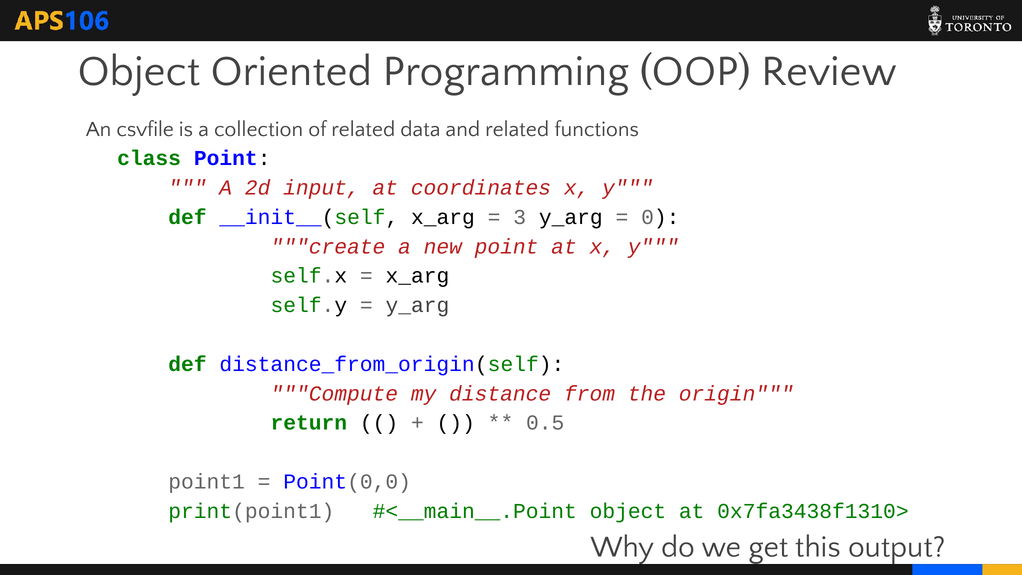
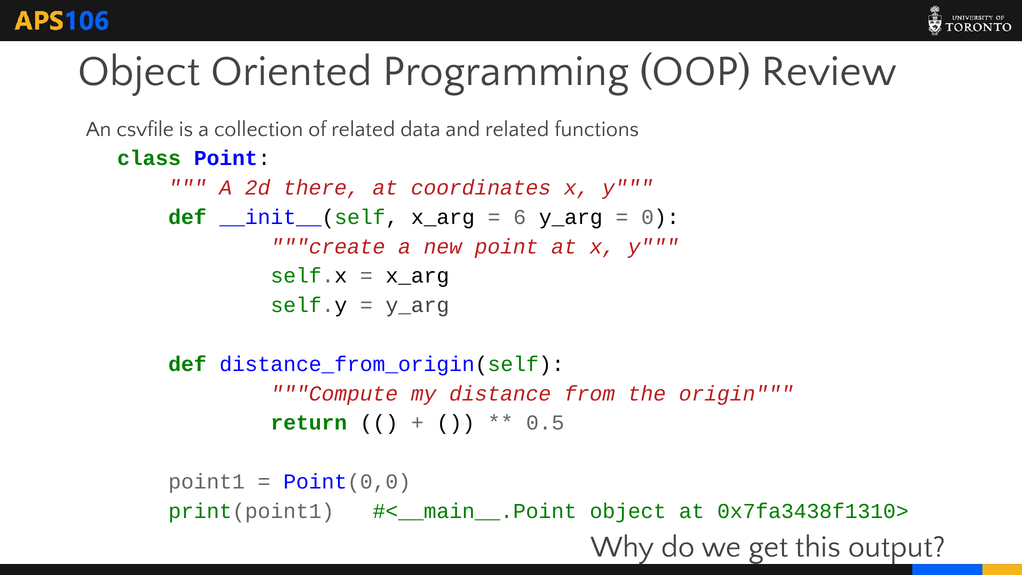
input: input -> there
3: 3 -> 6
